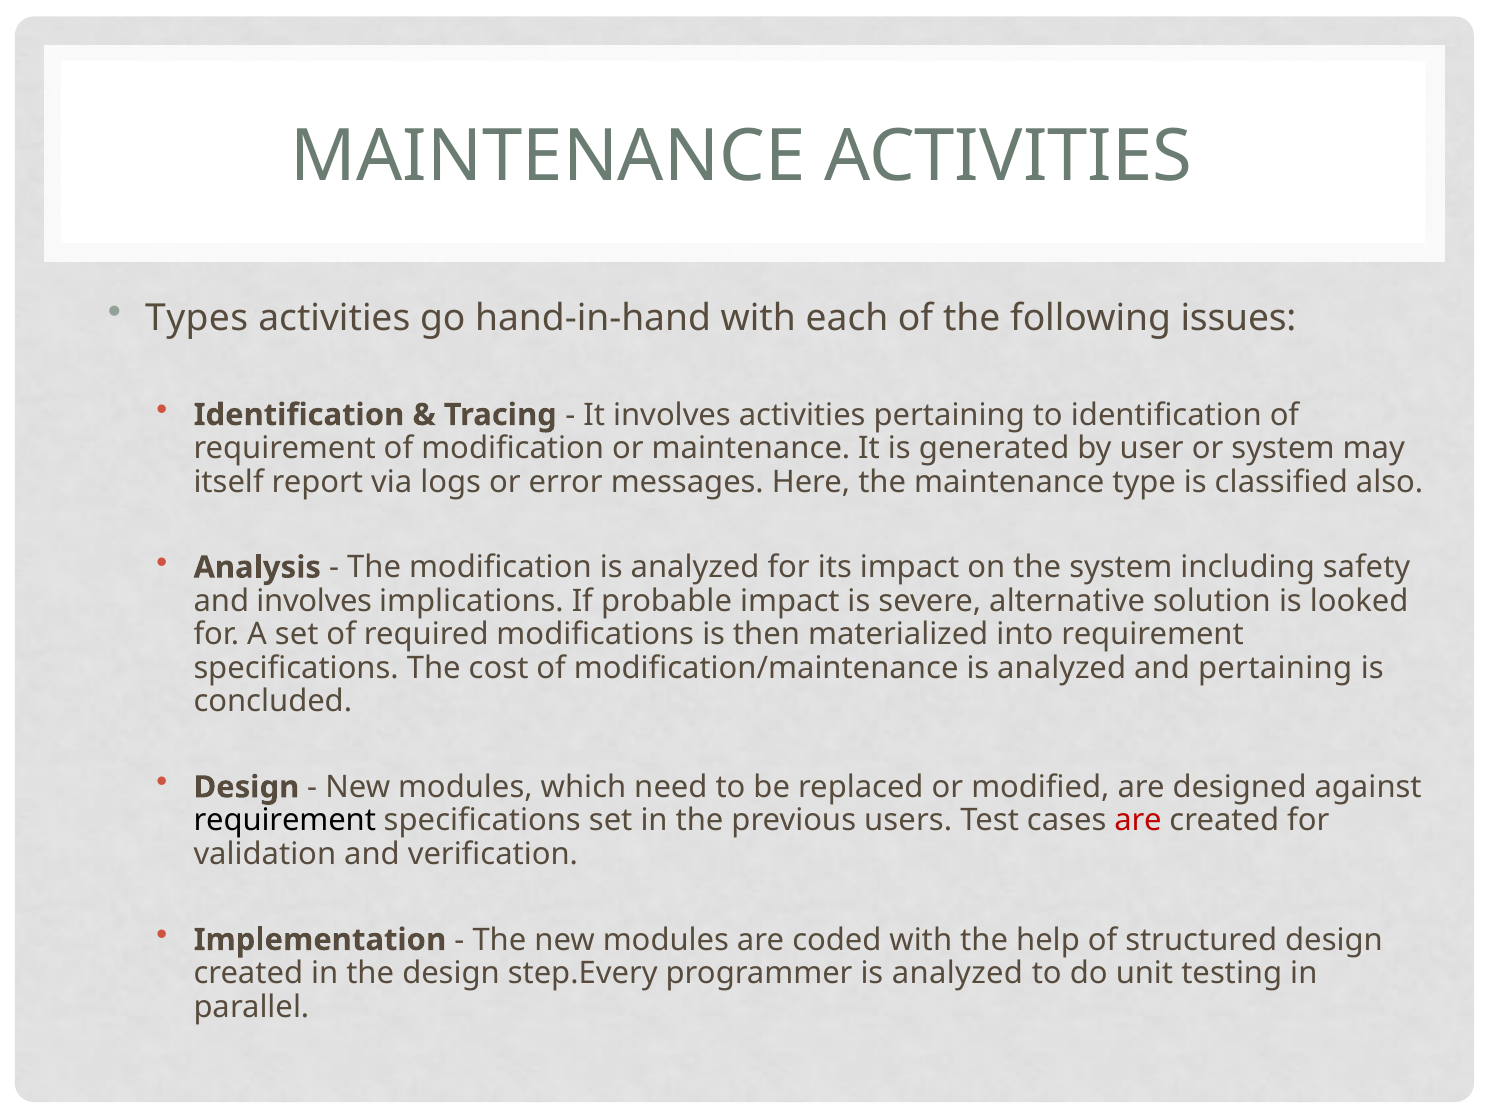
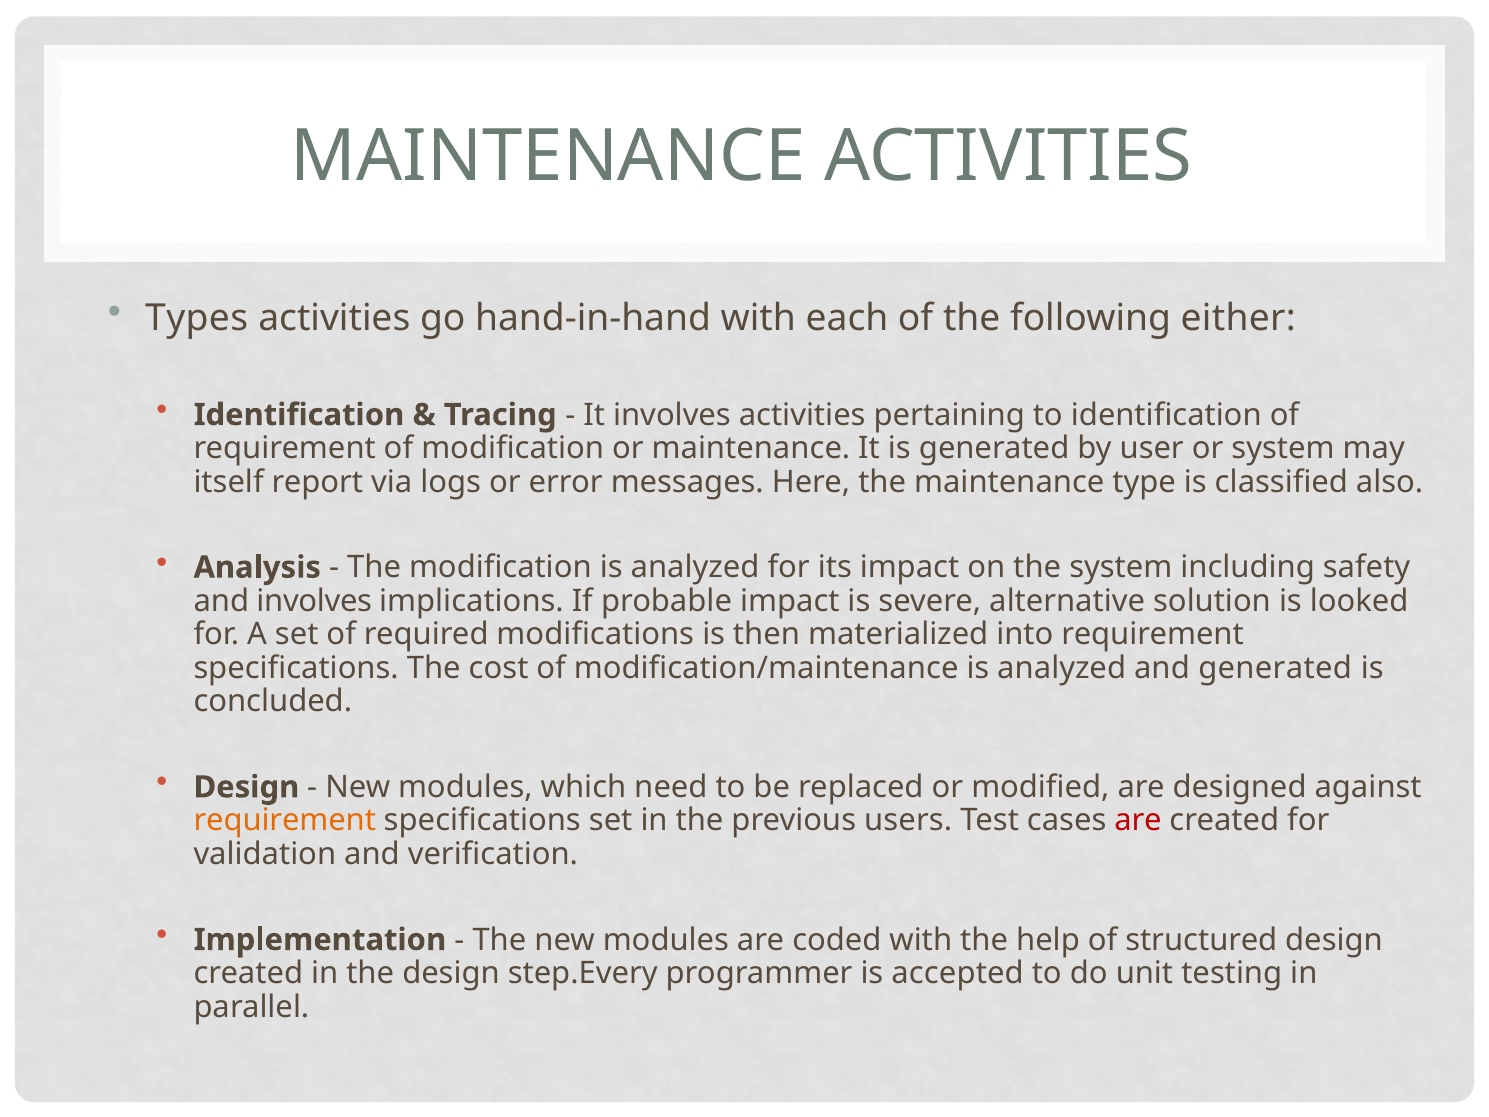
issues: issues -> either
and pertaining: pertaining -> generated
requirement at (285, 821) colour: black -> orange
programmer is analyzed: analyzed -> accepted
